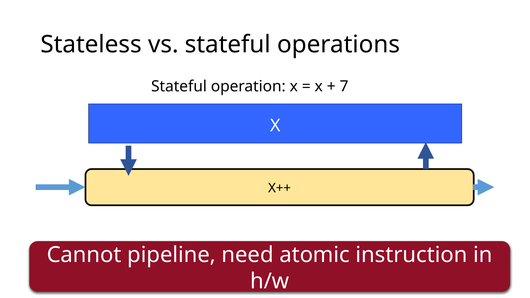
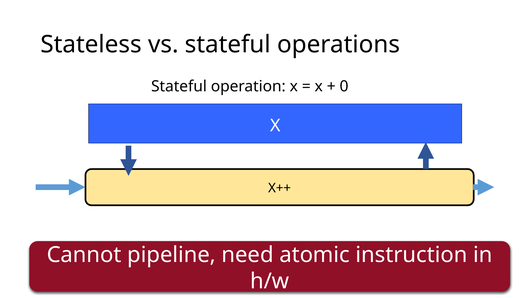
7: 7 -> 0
